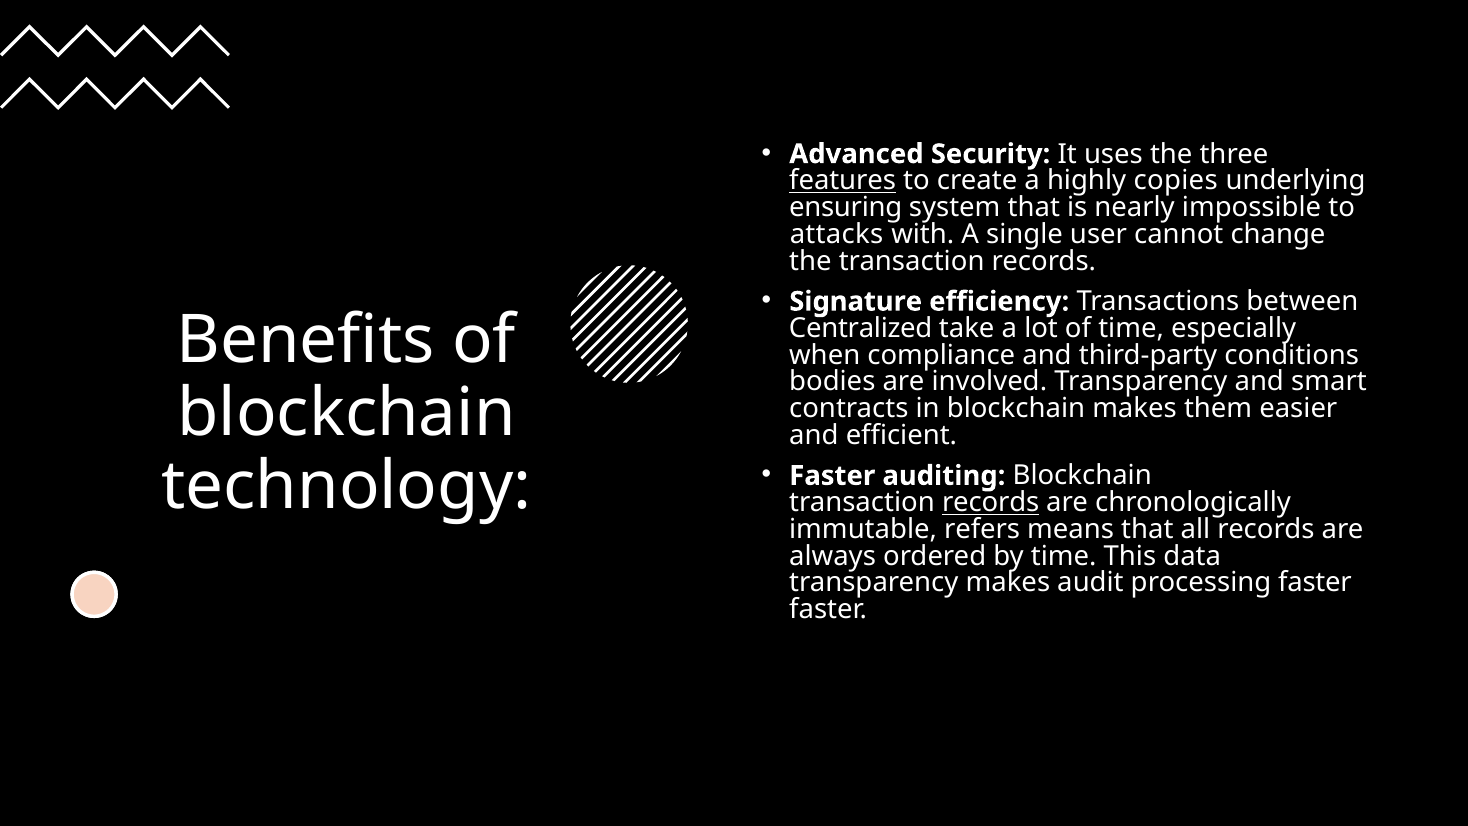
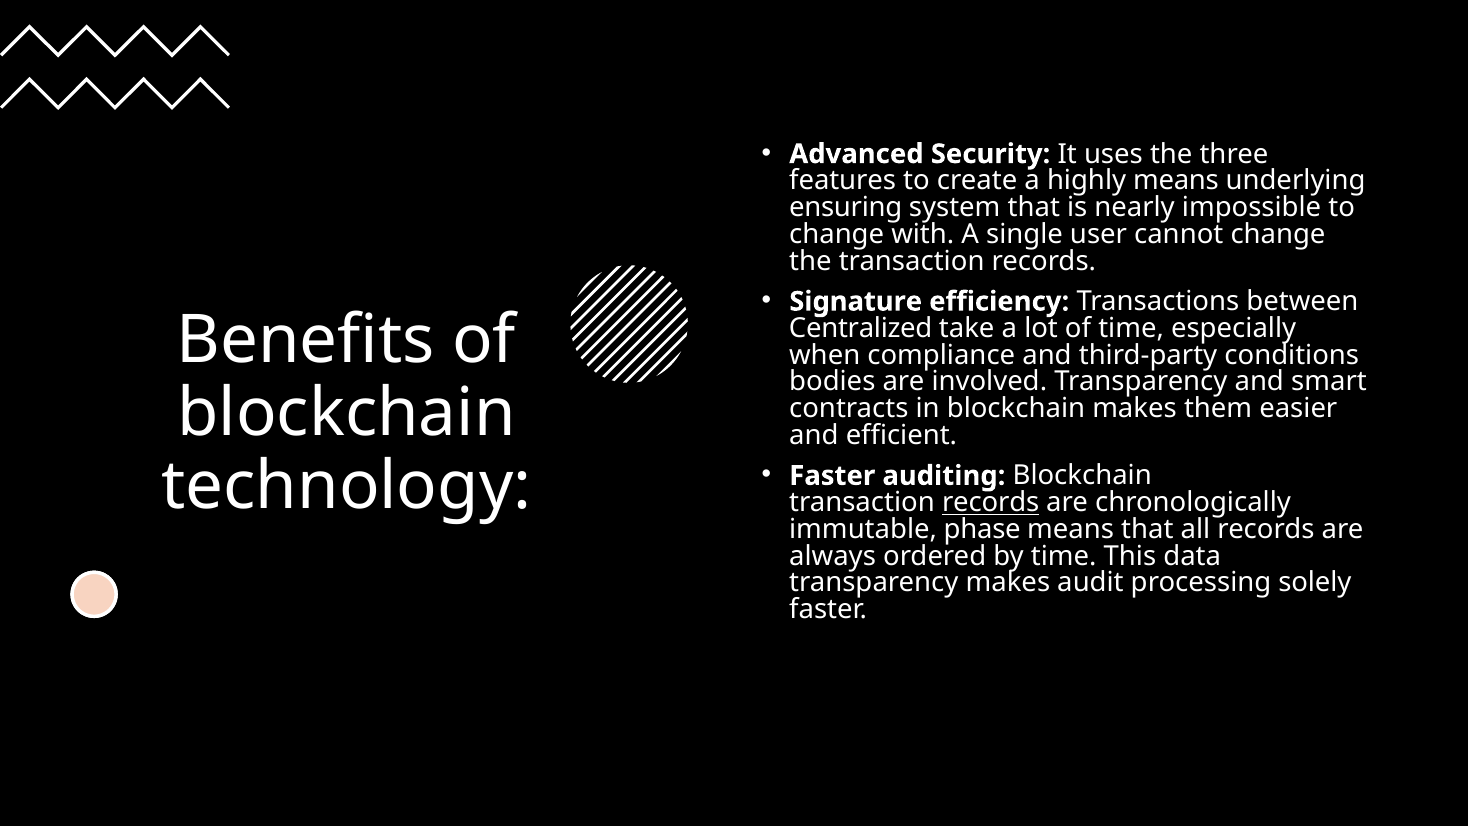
features underline: present -> none
highly copies: copies -> means
attacks at (837, 234): attacks -> change
refers: refers -> phase
processing faster: faster -> solely
